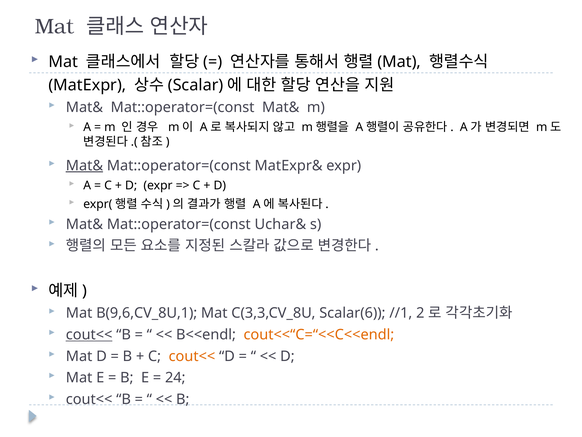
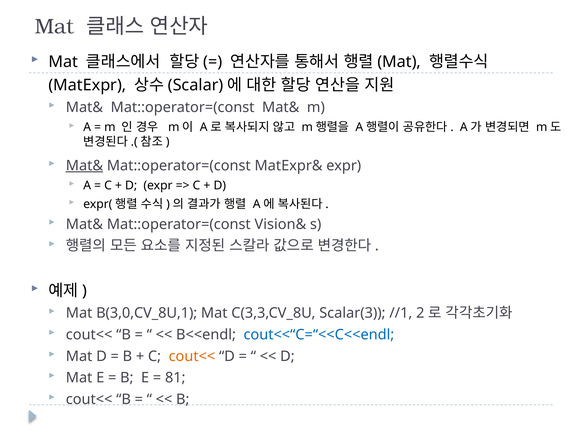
Uchar&: Uchar& -> Vision&
B(9,6,CV_8U,1: B(9,6,CV_8U,1 -> B(3,0,CV_8U,1
Scalar(6: Scalar(6 -> Scalar(3
cout<< at (89, 334) underline: present -> none
cout<<“C=“<<C<<endl colour: orange -> blue
24: 24 -> 81
